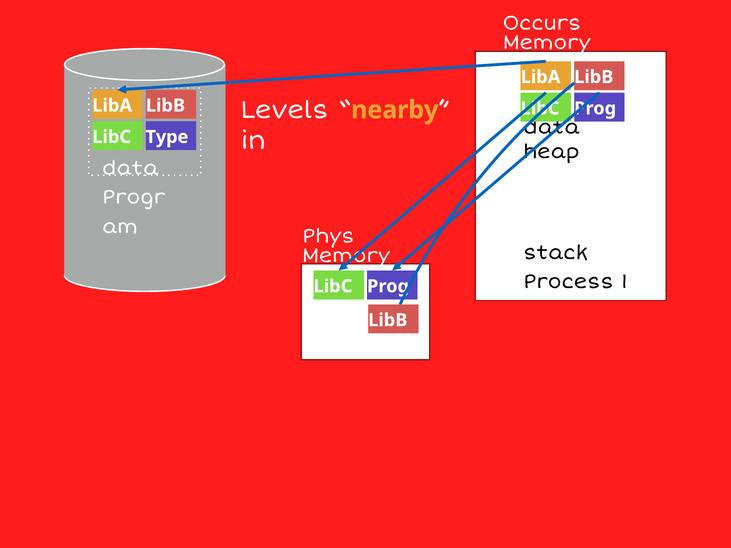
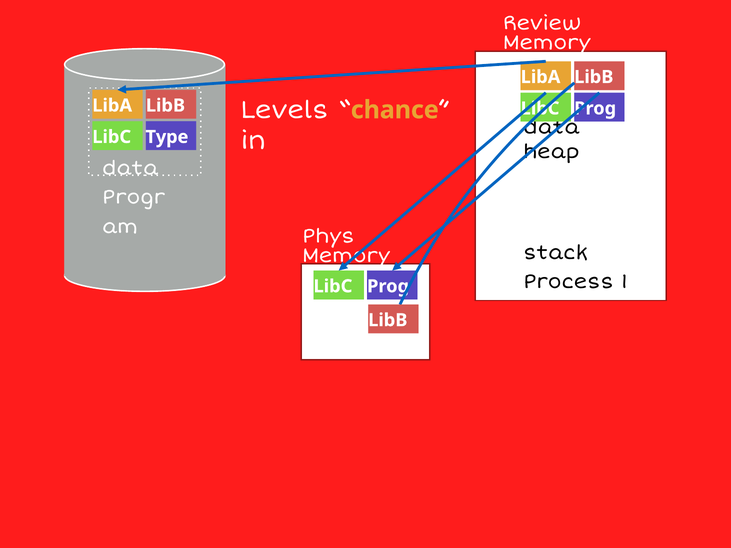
Occurs: Occurs -> Review
nearby: nearby -> chance
